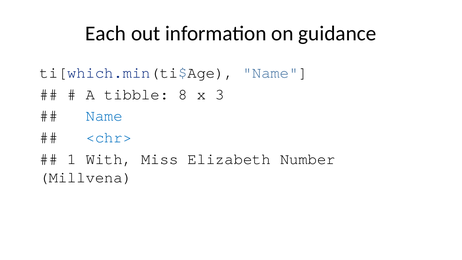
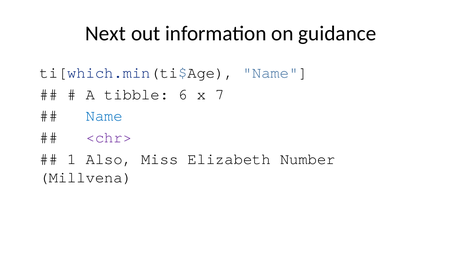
Each: Each -> Next
8: 8 -> 6
3: 3 -> 7
<chr> colour: blue -> purple
With: With -> Also
